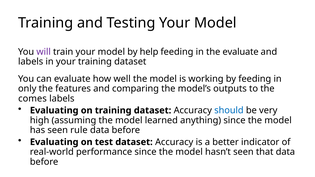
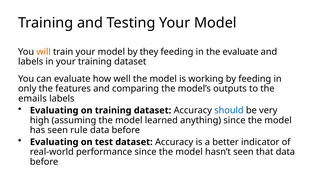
will colour: purple -> orange
help: help -> they
comes: comes -> emails
